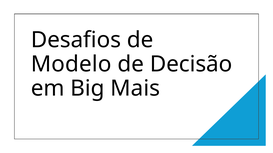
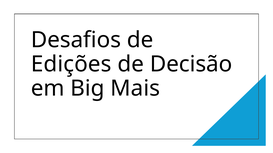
Modelo: Modelo -> Edições
